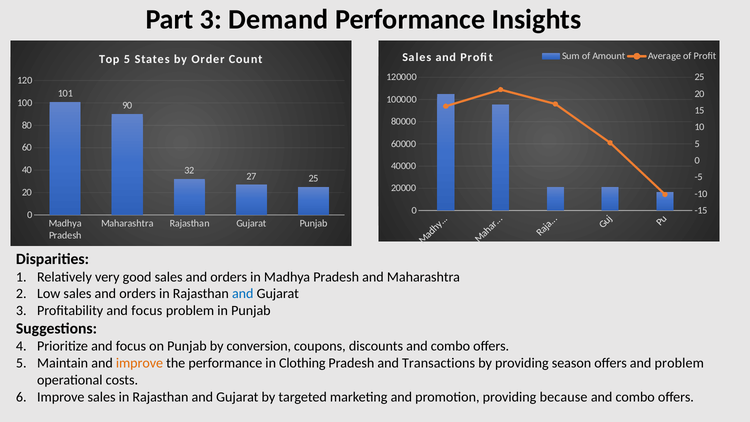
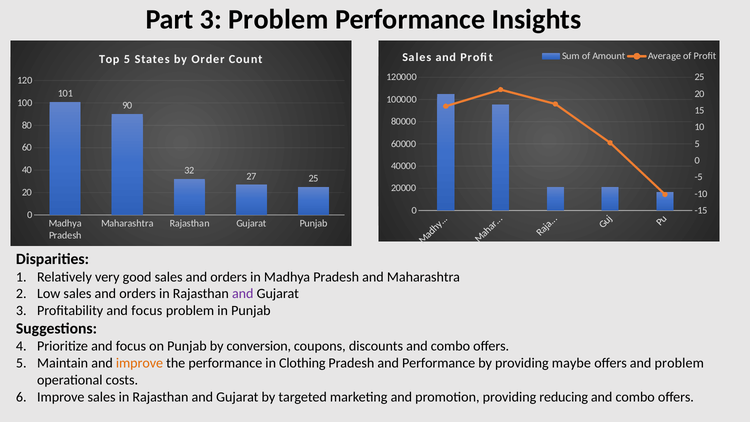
3 Demand: Demand -> Problem
and at (243, 294) colour: blue -> purple
and Transactions: Transactions -> Performance
season: season -> maybe
because: because -> reducing
